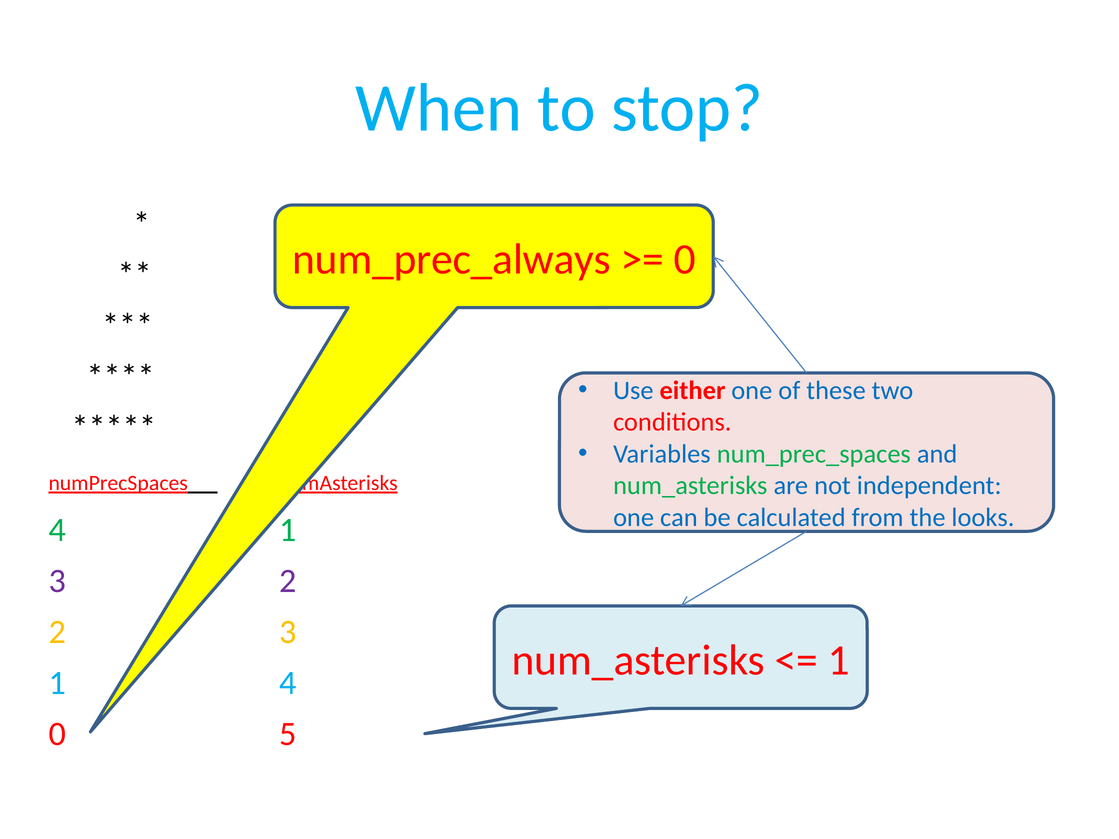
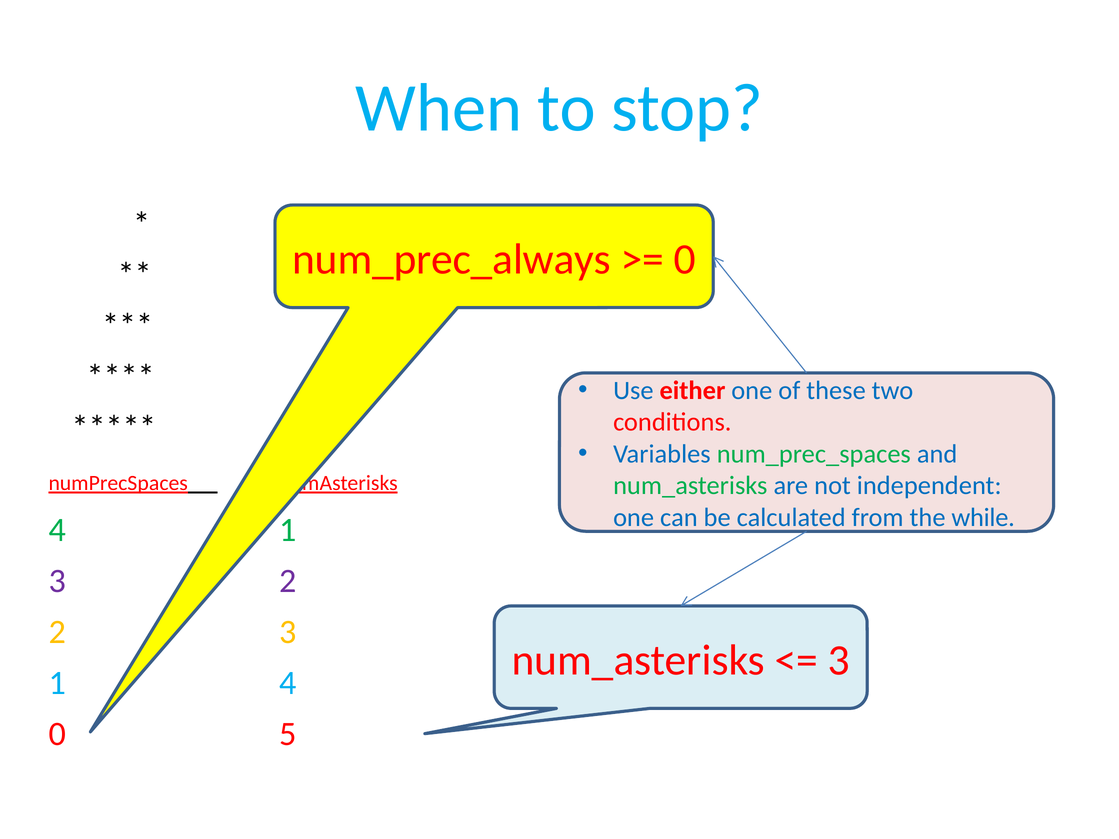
looks: looks -> while
1 at (839, 660): 1 -> 3
